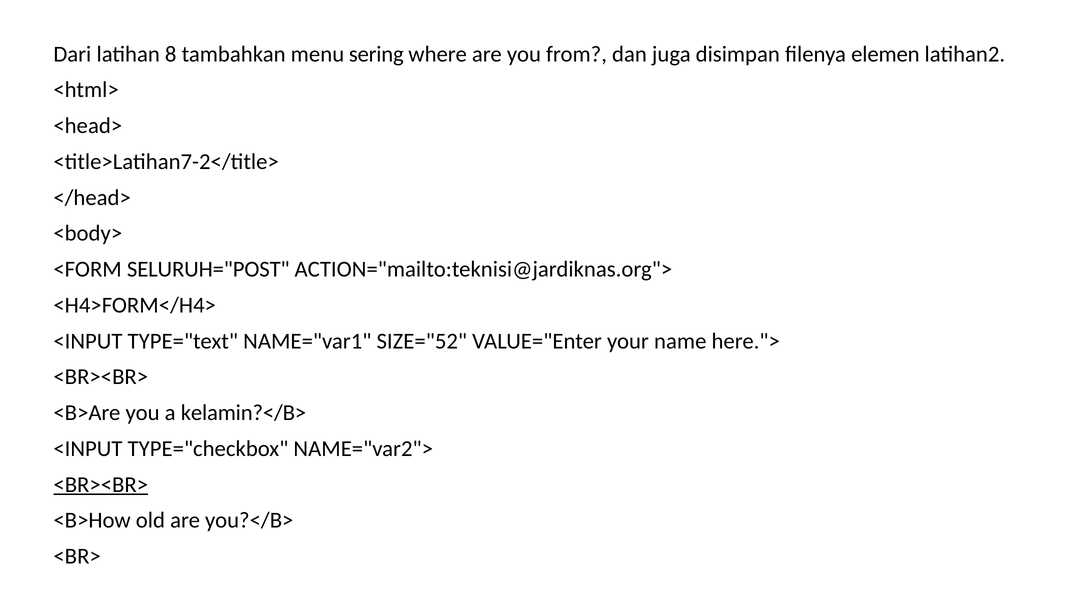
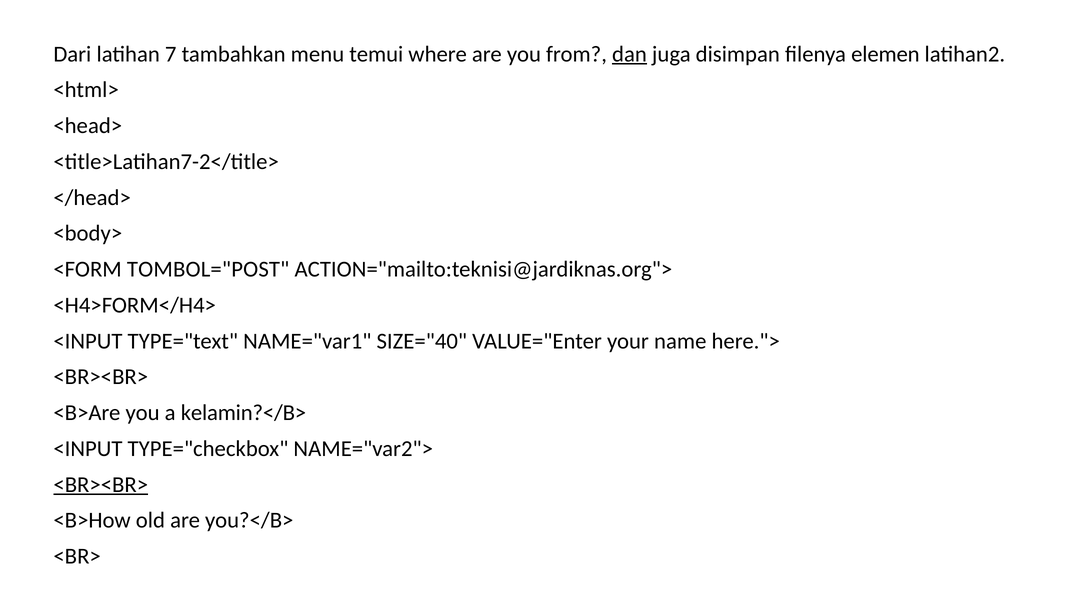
8: 8 -> 7
sering: sering -> temui
dan underline: none -> present
SELURUH="POST: SELURUH="POST -> TOMBOL="POST
SIZE="52: SIZE="52 -> SIZE="40
